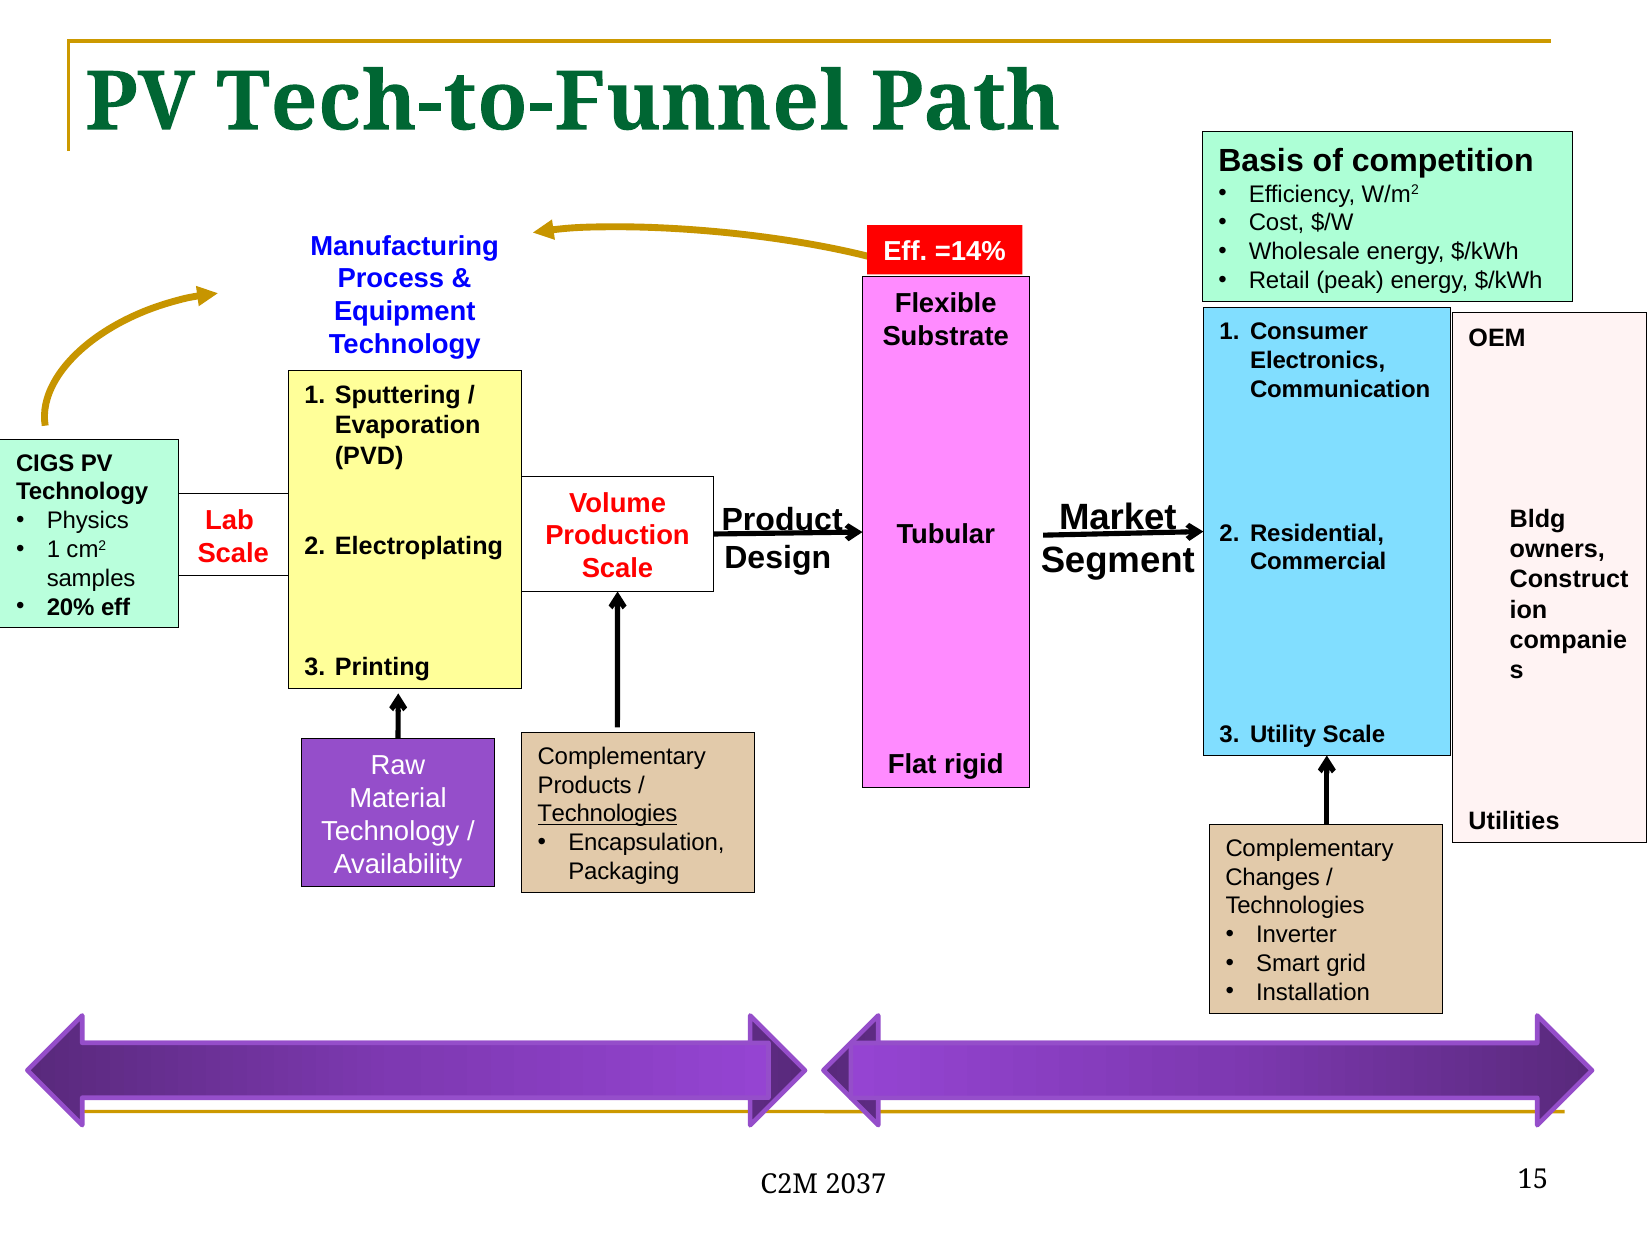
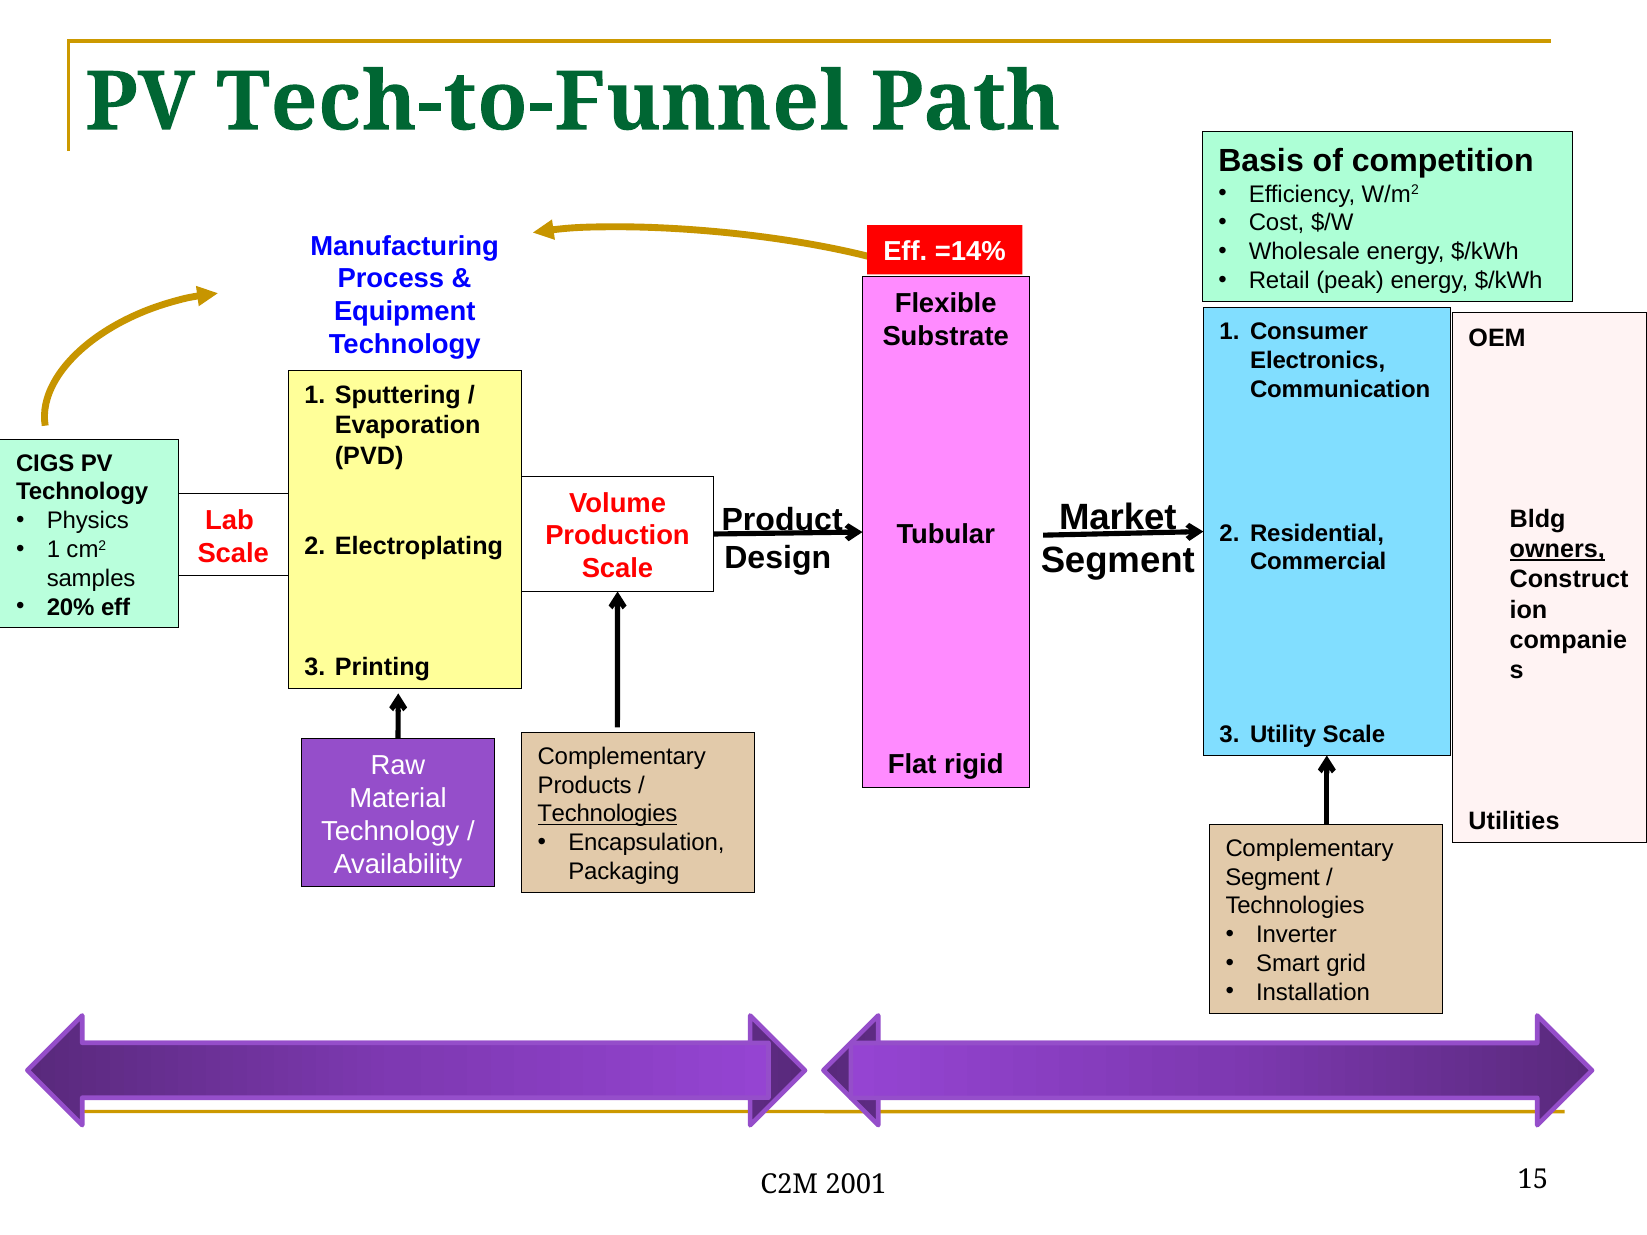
owners underline: none -> present
Changes at (1273, 877): Changes -> Segment
2037: 2037 -> 2001
